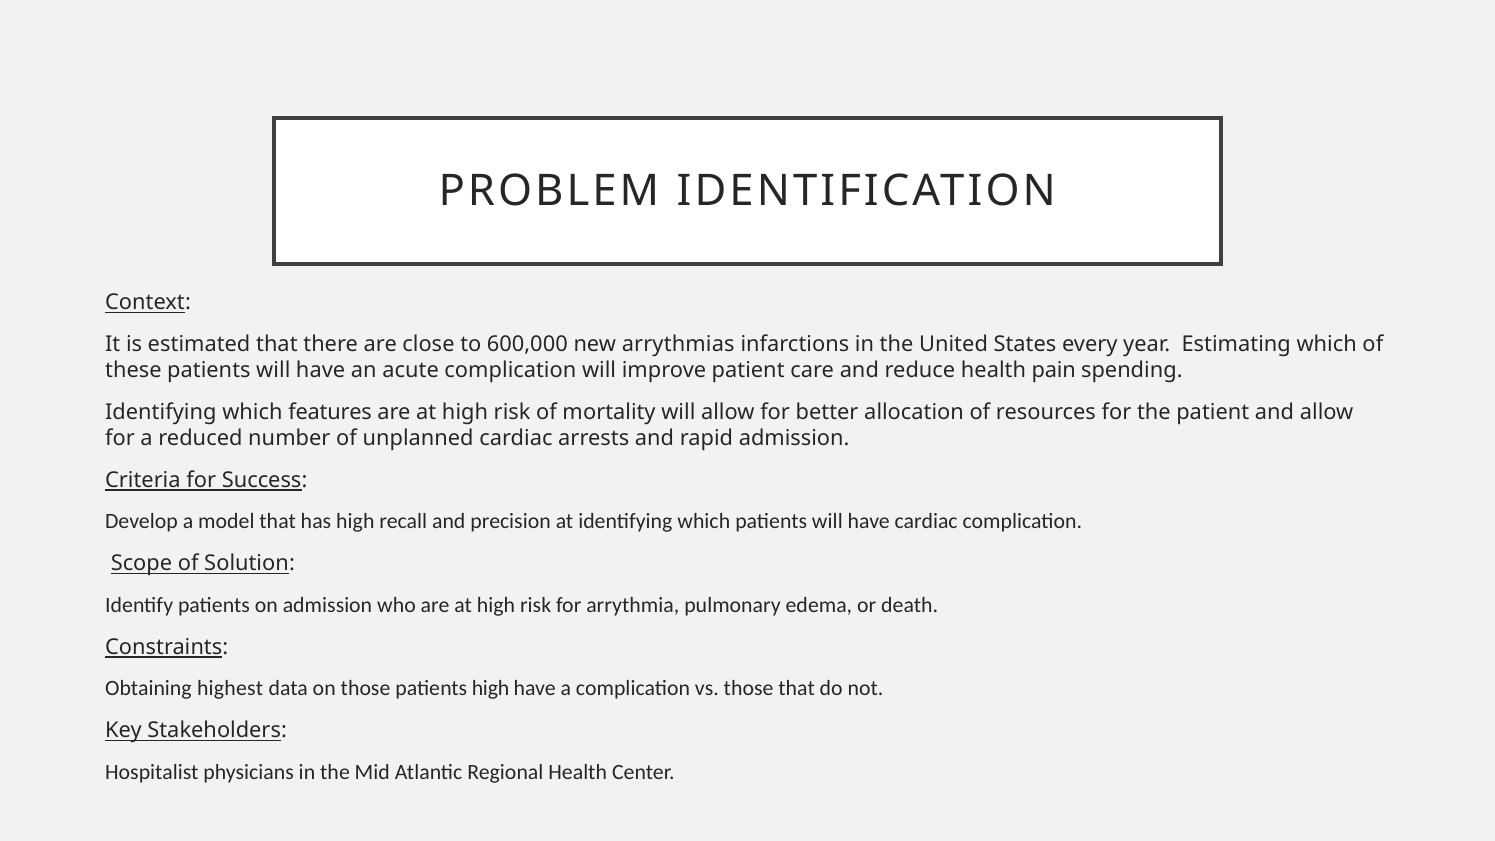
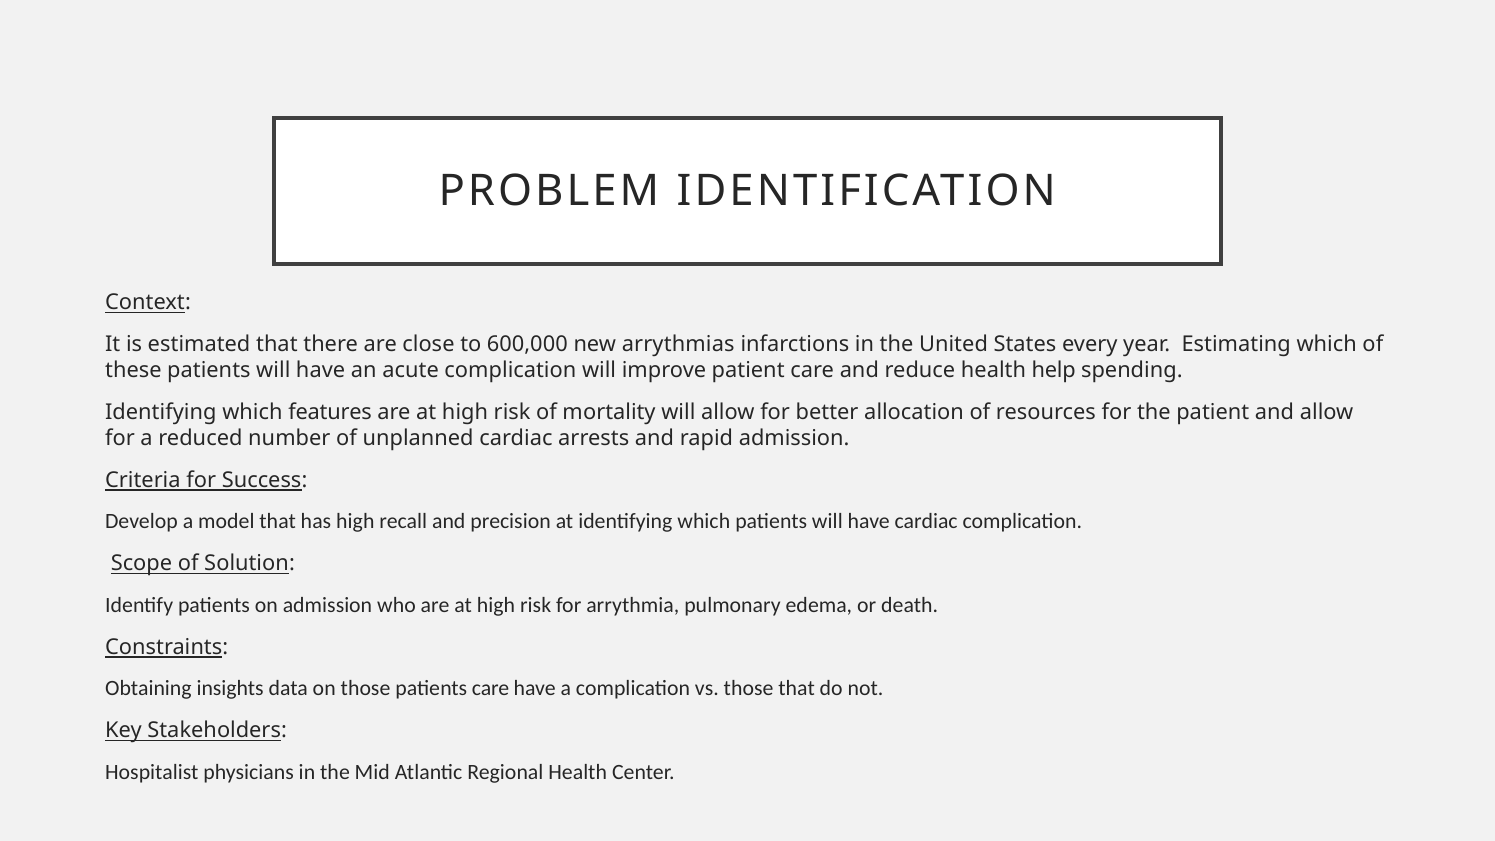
pain: pain -> help
highest: highest -> insights
patients high: high -> care
